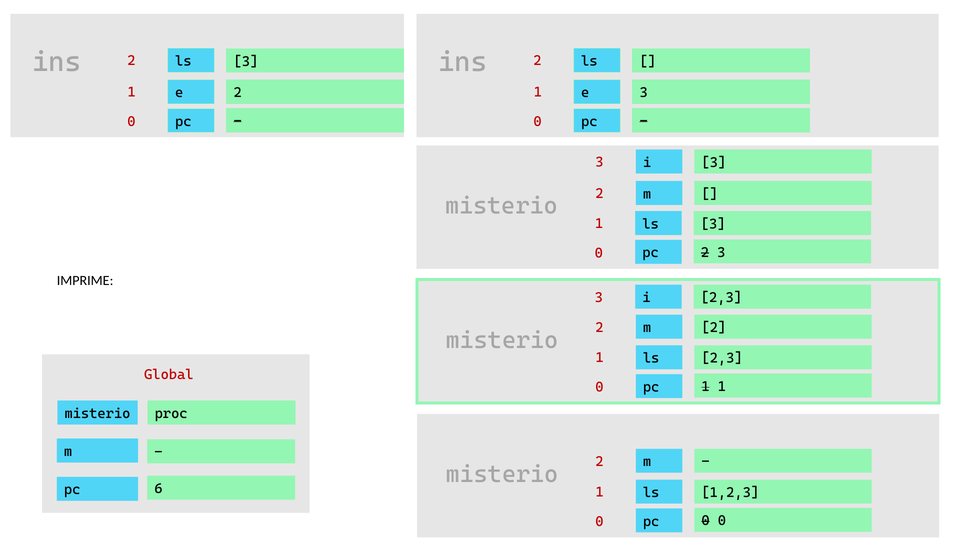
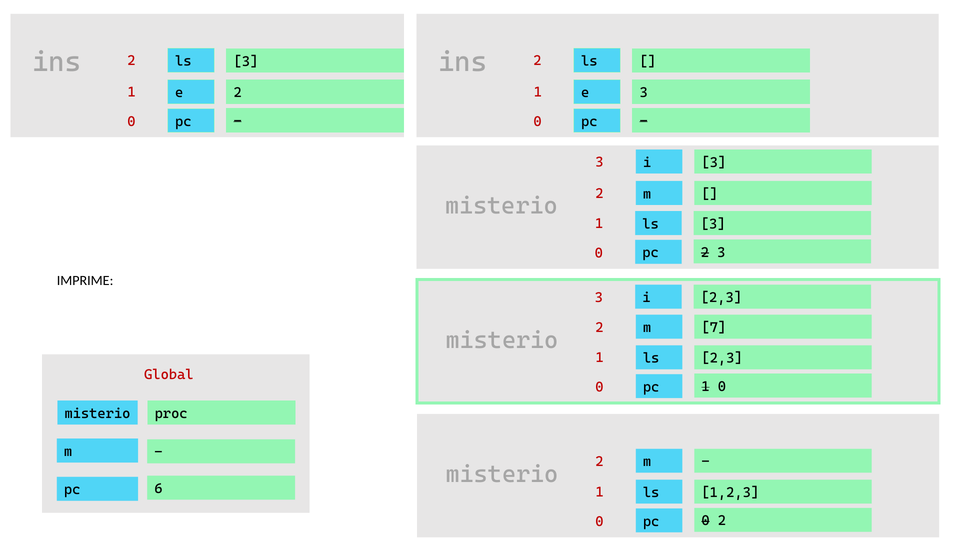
m 2: 2 -> 7
1 1: 1 -> 0
0 0: 0 -> 2
